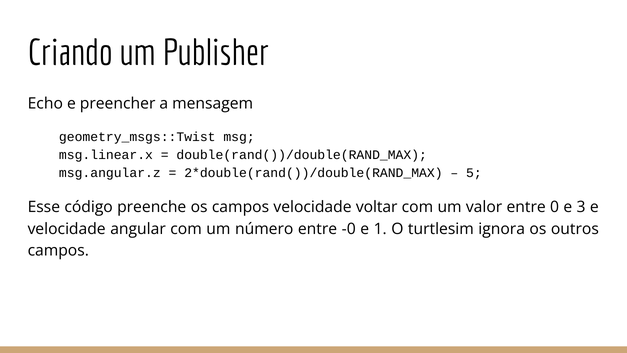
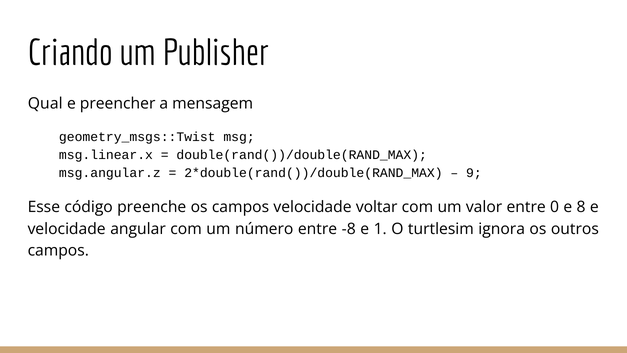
Echo: Echo -> Qual
5: 5 -> 9
3: 3 -> 8
-0: -0 -> -8
